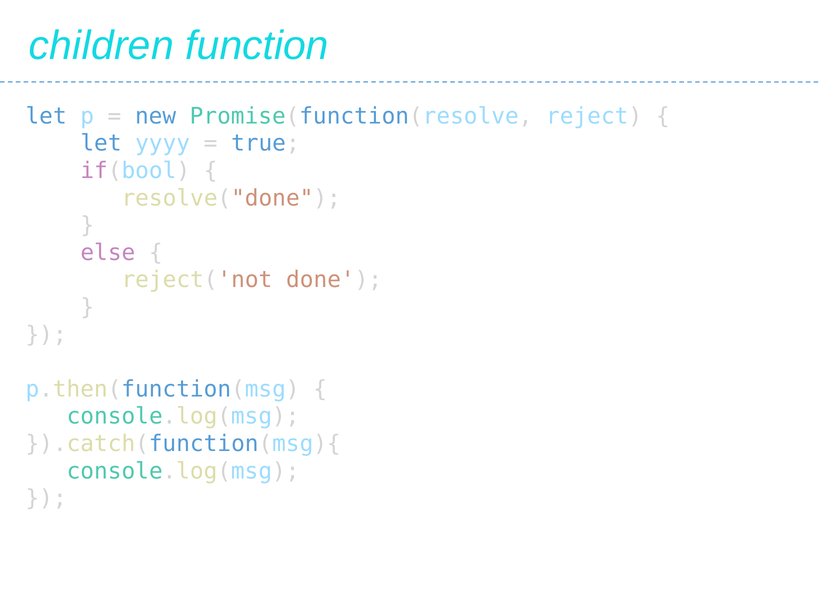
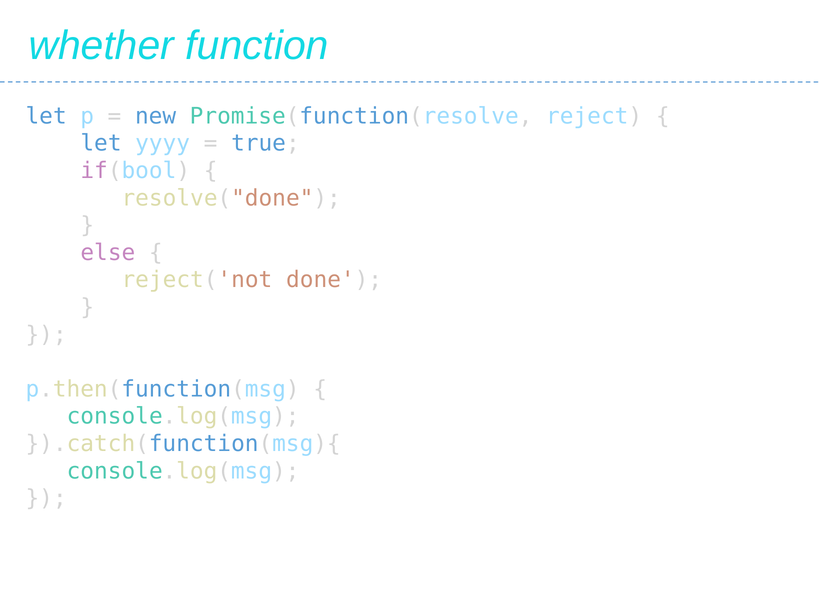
children: children -> whether
